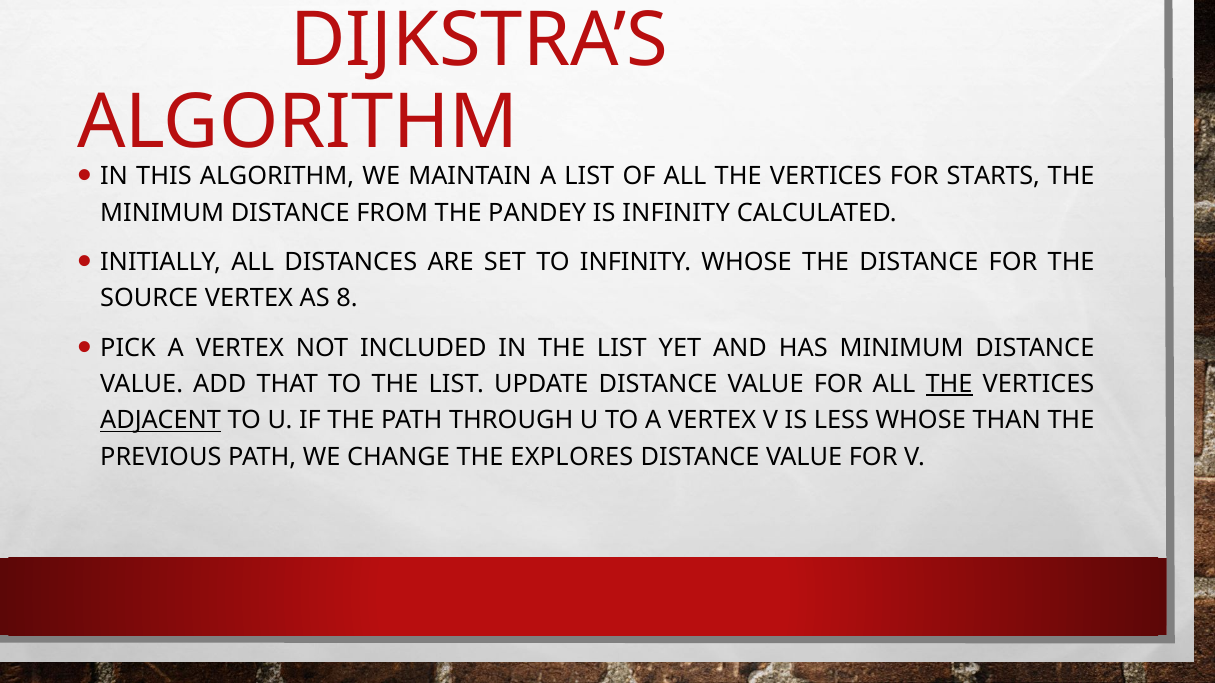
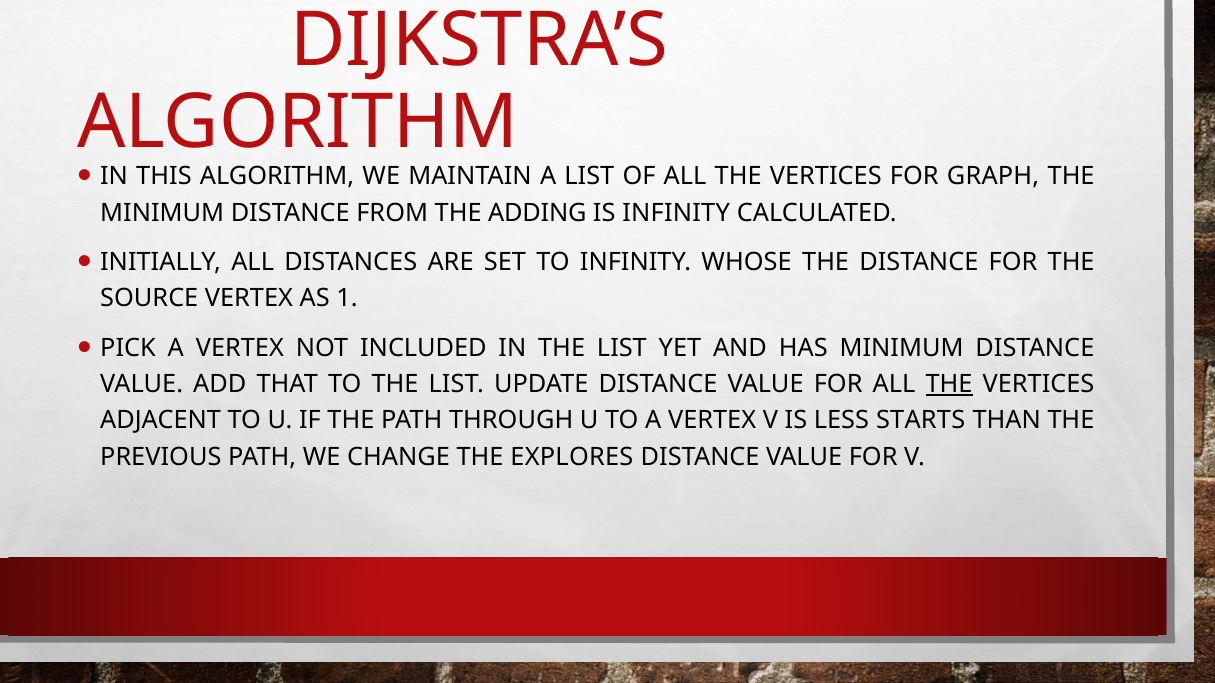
STARTS: STARTS -> GRAPH
PANDEY: PANDEY -> ADDING
8: 8 -> 1
ADJACENT underline: present -> none
LESS WHOSE: WHOSE -> STARTS
